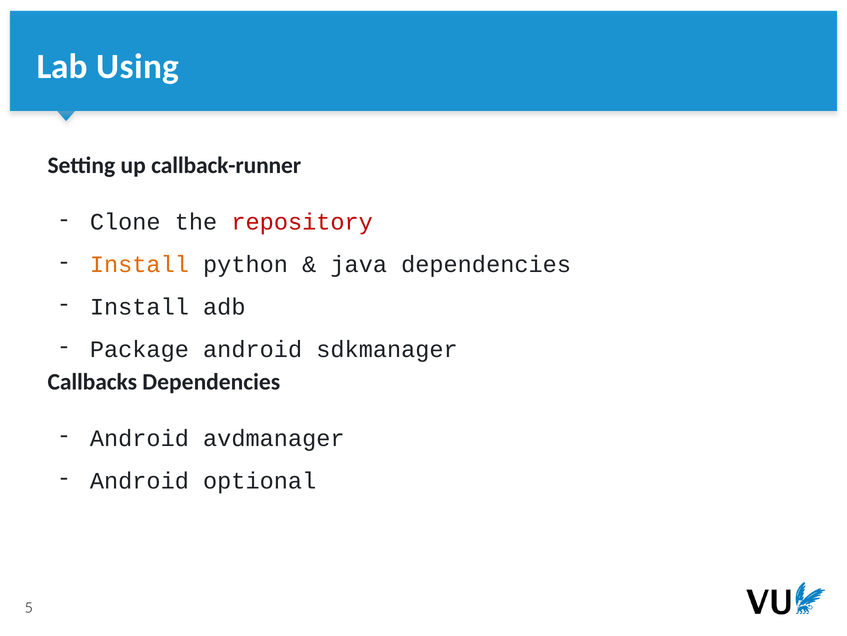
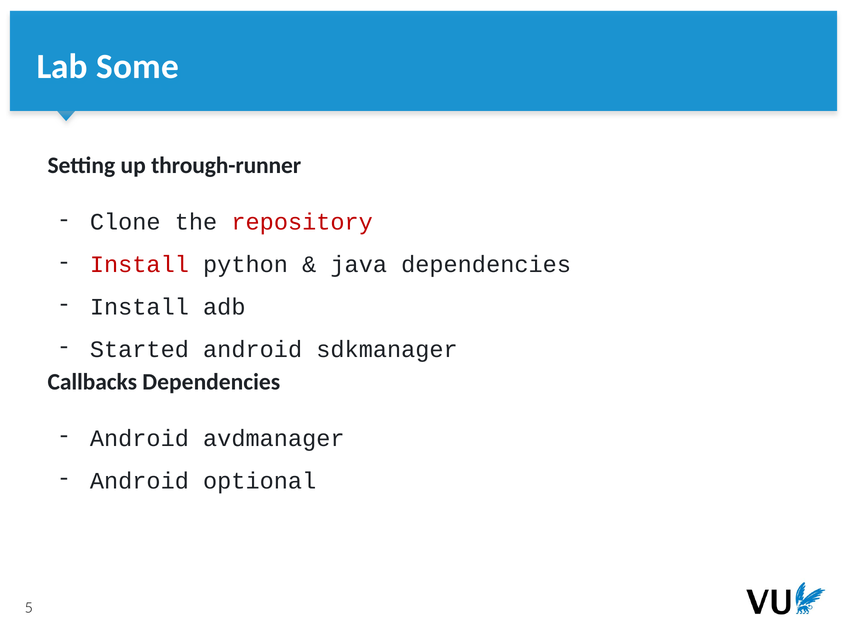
Using: Using -> Some
callback-runner: callback-runner -> through-runner
Install at (139, 264) colour: orange -> red
Package: Package -> Started
